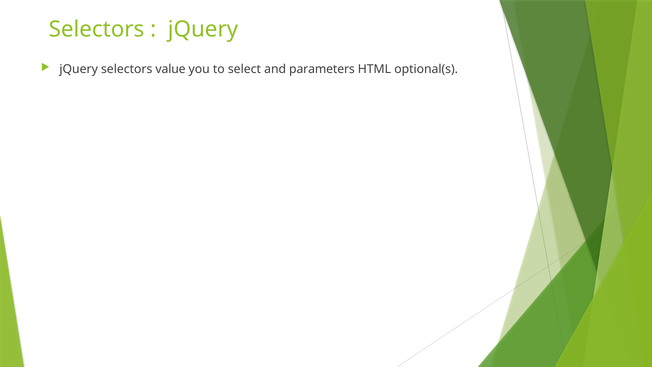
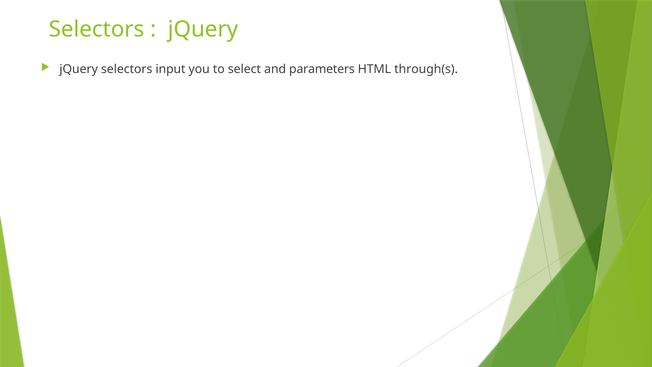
value: value -> input
optional(s: optional(s -> through(s
